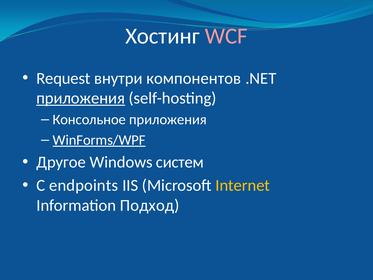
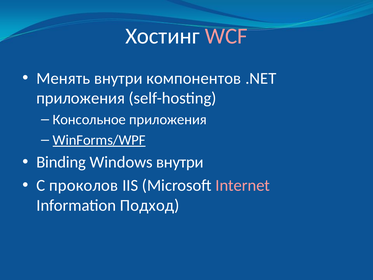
Request: Request -> Менять
приложения at (81, 98) underline: present -> none
Другое: Другое -> Binding
Windows систем: систем -> внутри
endpoints: endpoints -> проколов
Internet colour: yellow -> pink
